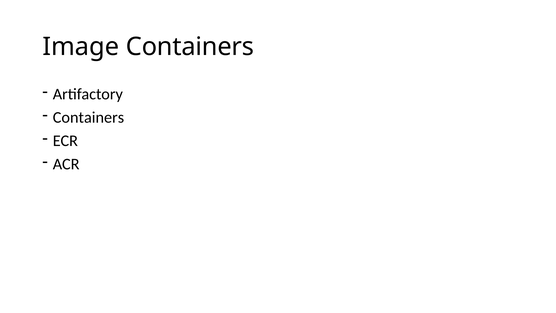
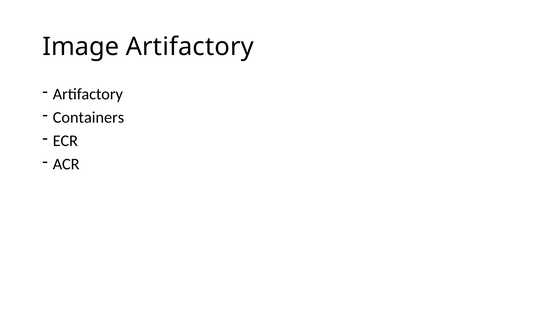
Image Containers: Containers -> Artifactory
